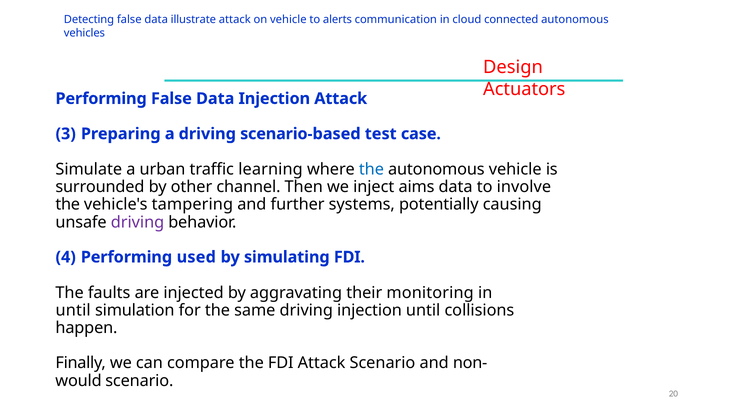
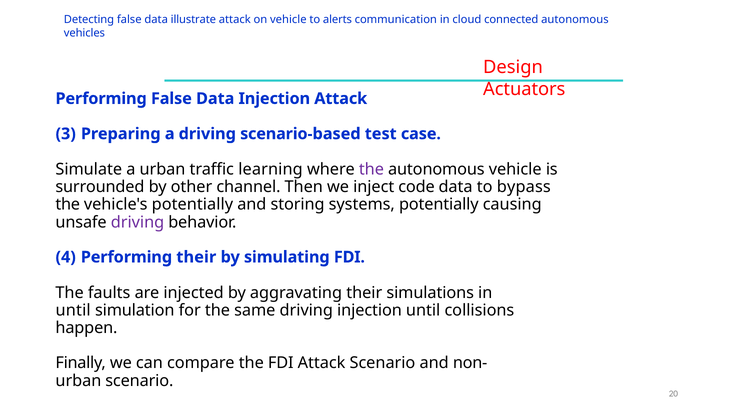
the at (371, 169) colour: blue -> purple
aims: aims -> code
involve: involve -> bypass
vehicle's tampering: tampering -> potentially
further: further -> storing
Performing used: used -> their
monitoring: monitoring -> simulations
would at (79, 381): would -> urban
